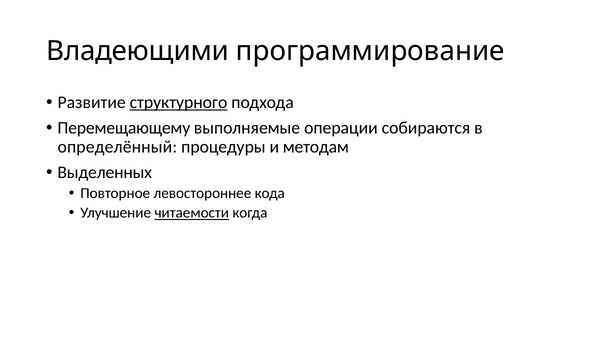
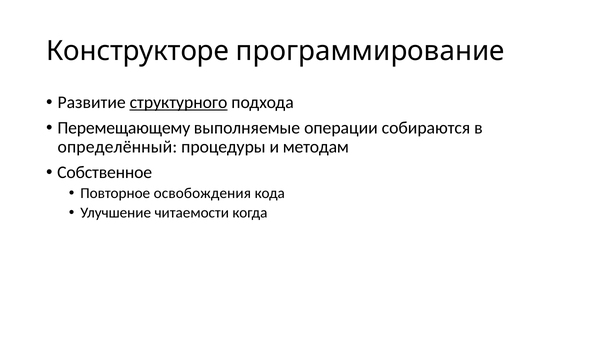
Владеющими: Владеющими -> Конструкторе
Выделенных: Выделенных -> Собственное
левостороннее: левостороннее -> освобождения
читаемости underline: present -> none
